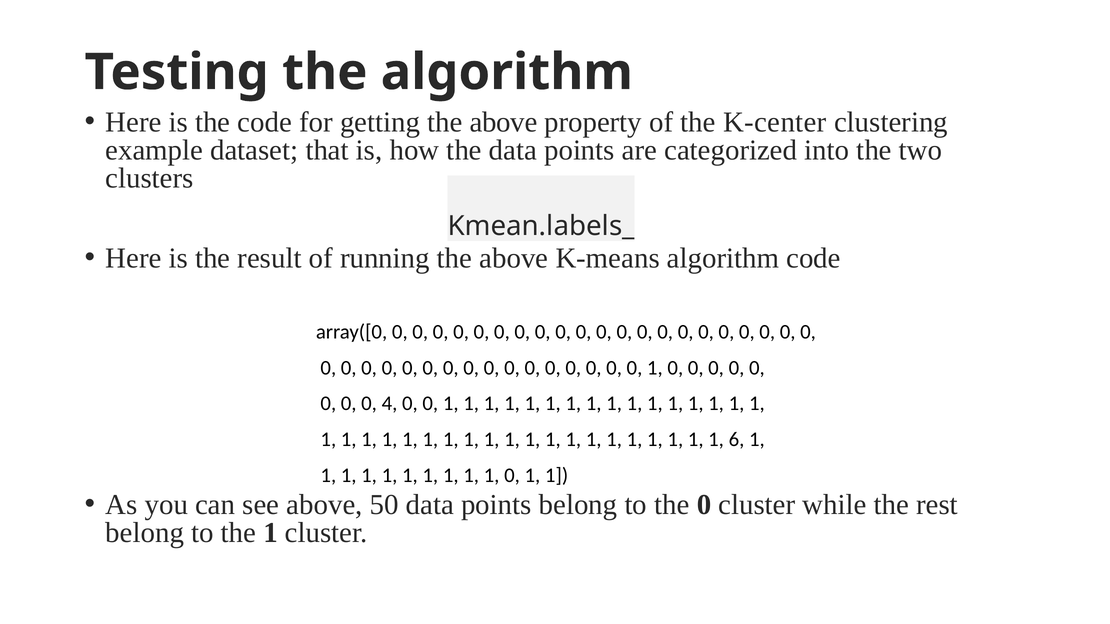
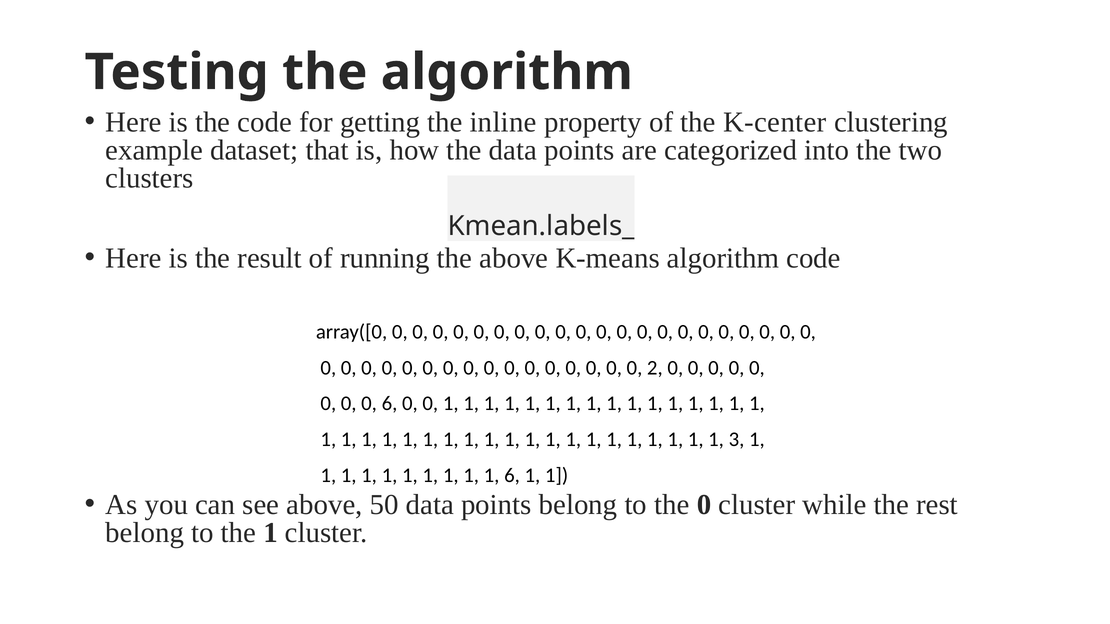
getting the above: above -> inline
0 0 0 1: 1 -> 2
0 4: 4 -> 6
6: 6 -> 3
1 1 0: 0 -> 6
